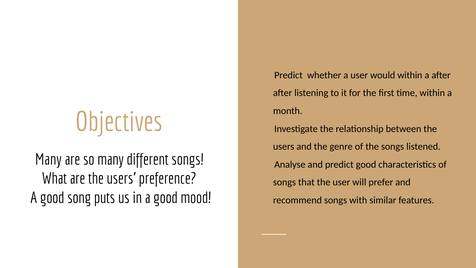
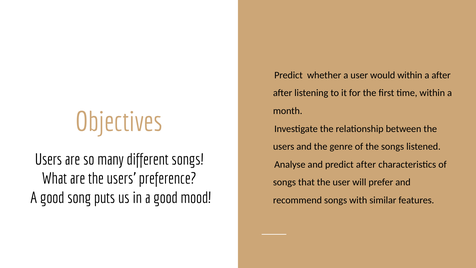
Many at (48, 160): Many -> Users
predict good: good -> after
